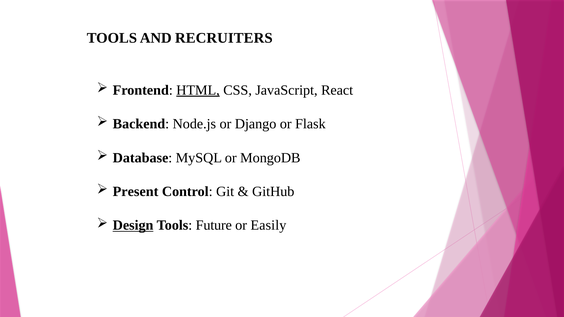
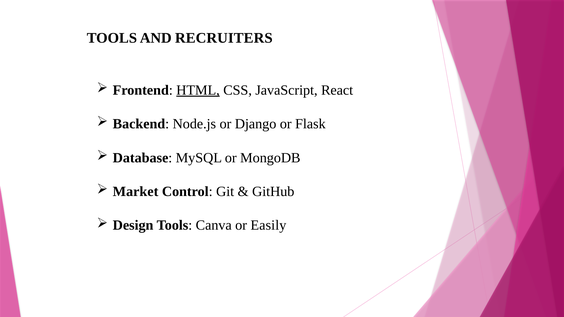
Present: Present -> Market
Design underline: present -> none
Future: Future -> Canva
